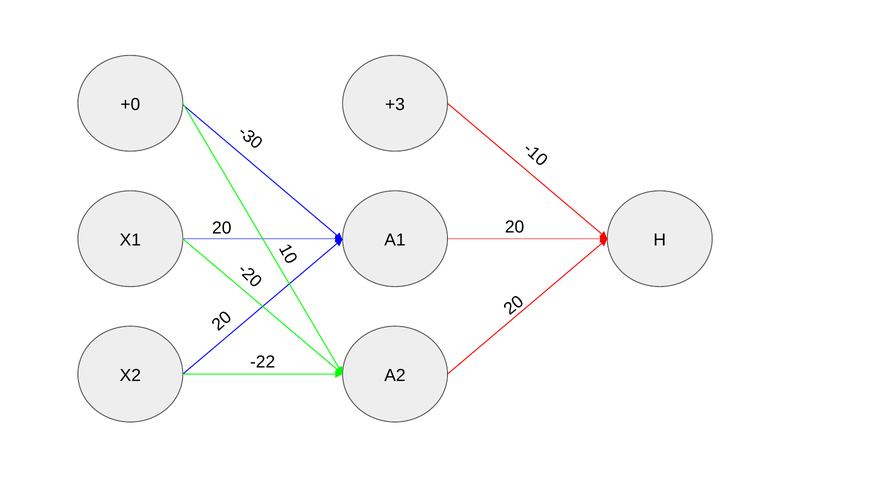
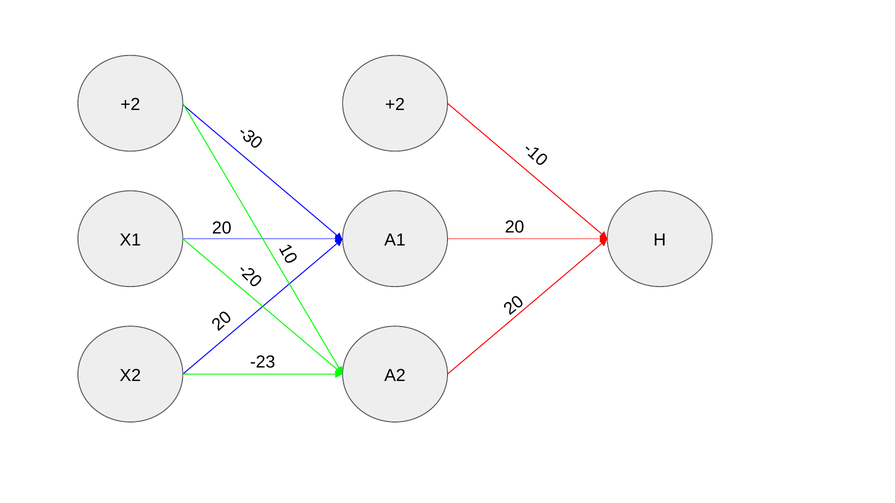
+0 at (130, 105): +0 -> +2
+3 at (395, 105): +3 -> +2
-22: -22 -> -23
